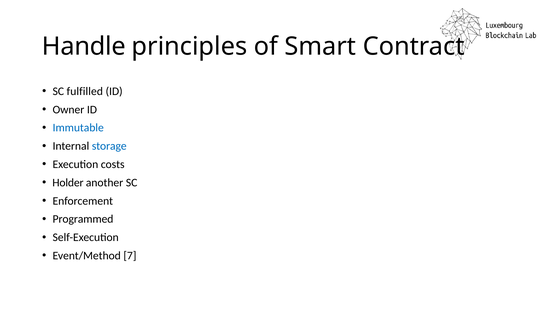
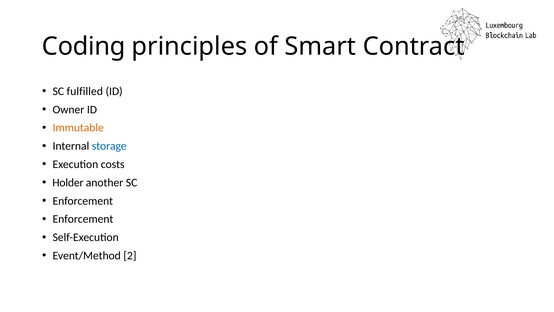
Handle: Handle -> Coding
Immutable colour: blue -> orange
Programmed at (83, 219): Programmed -> Enforcement
7: 7 -> 2
